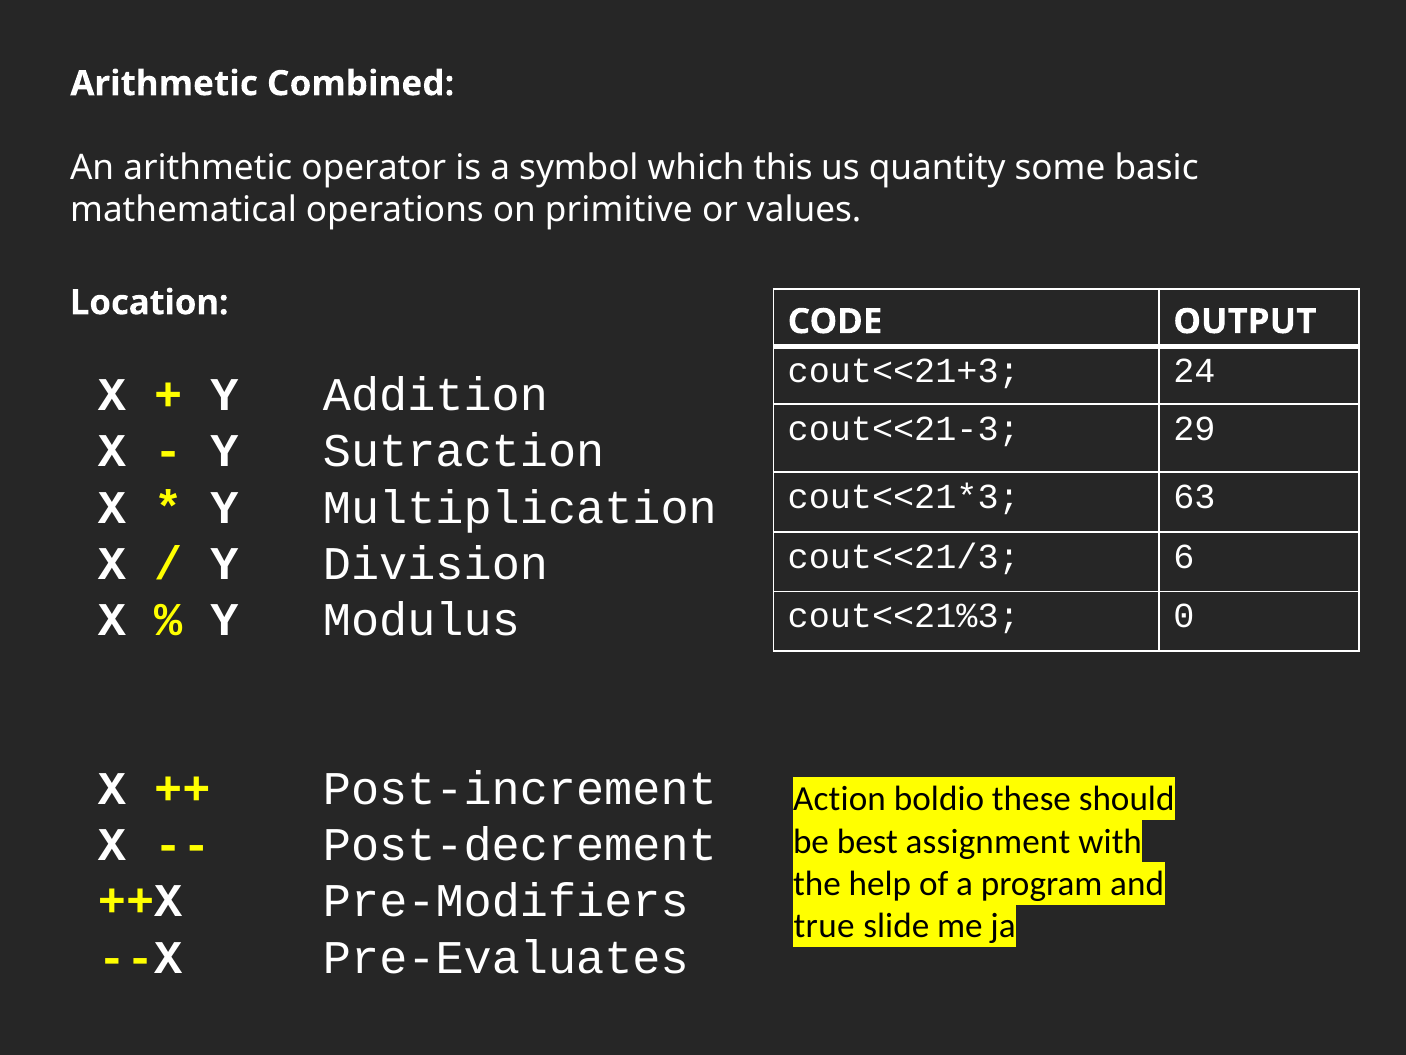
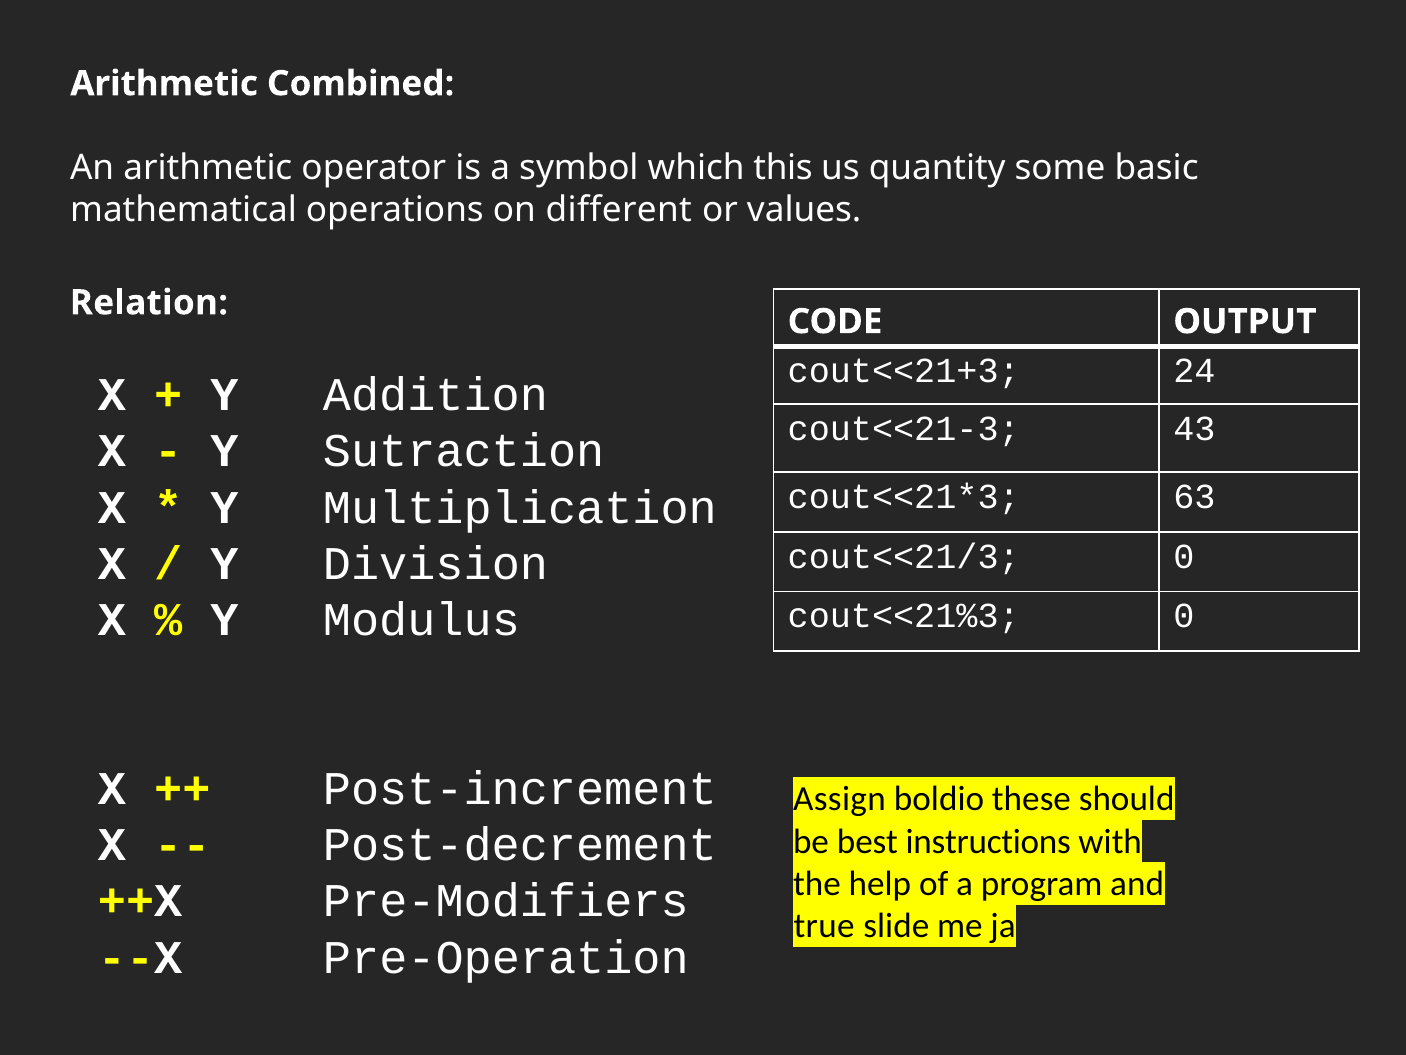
primitive: primitive -> different
Location: Location -> Relation
29: 29 -> 43
cout<<21/3 6: 6 -> 0
Action: Action -> Assign
assignment: assignment -> instructions
Pre-Evaluates: Pre-Evaluates -> Pre-Operation
